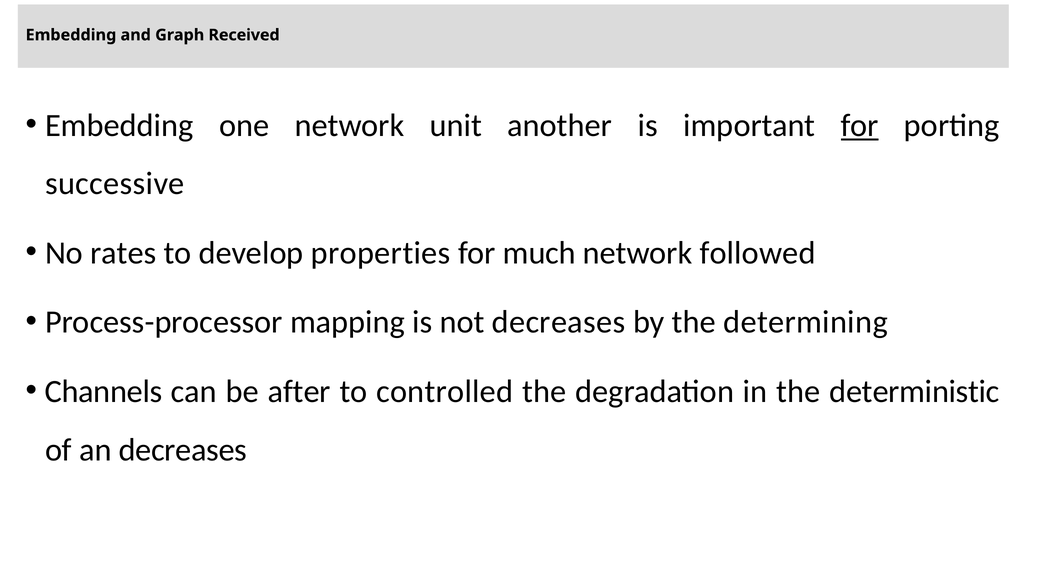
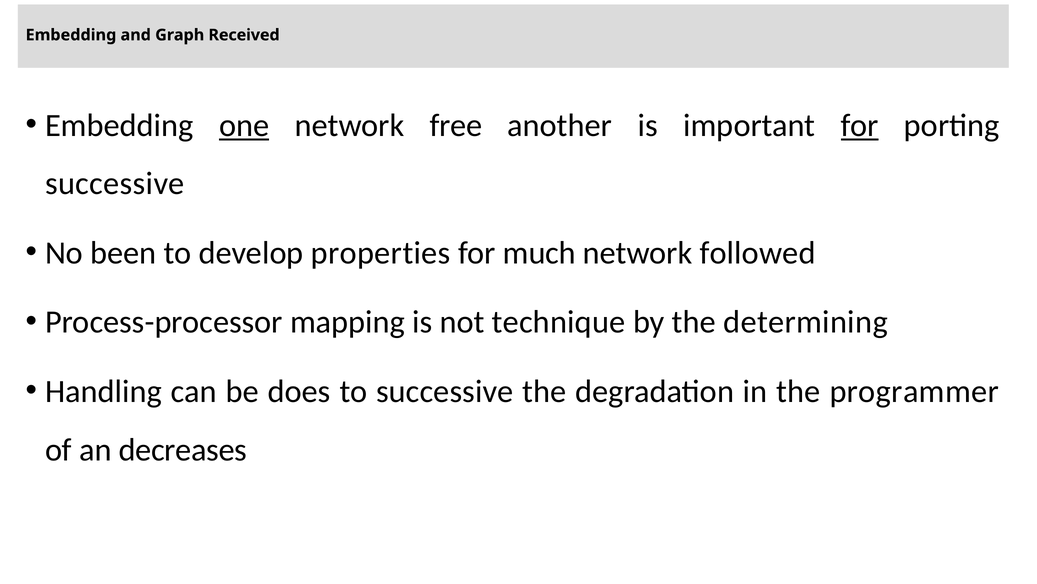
one underline: none -> present
unit: unit -> free
rates: rates -> been
not decreases: decreases -> technique
Channels: Channels -> Handling
after: after -> does
to controlled: controlled -> successive
deterministic: deterministic -> programmer
